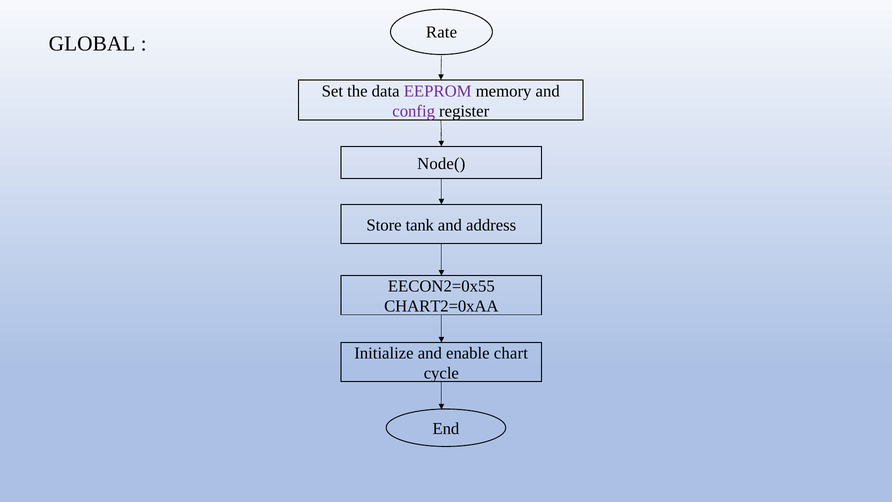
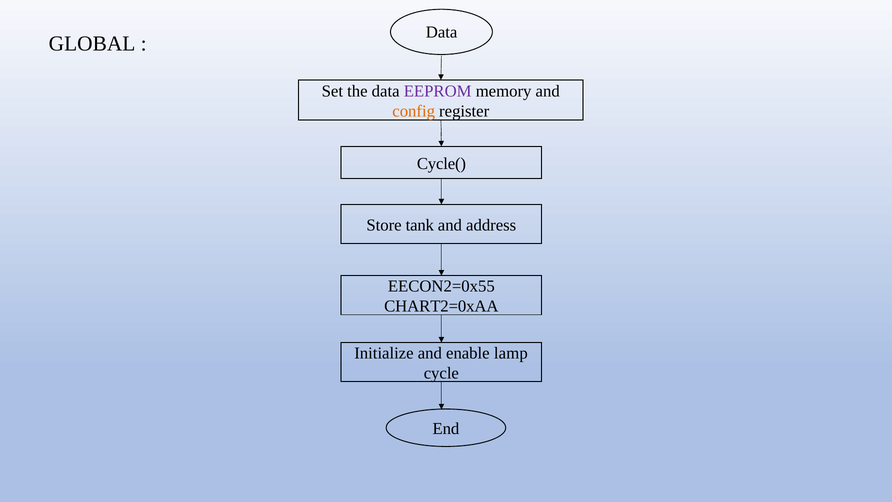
Rate at (442, 32): Rate -> Data
config colour: purple -> orange
Node(: Node( -> Cycle(
chart: chart -> lamp
